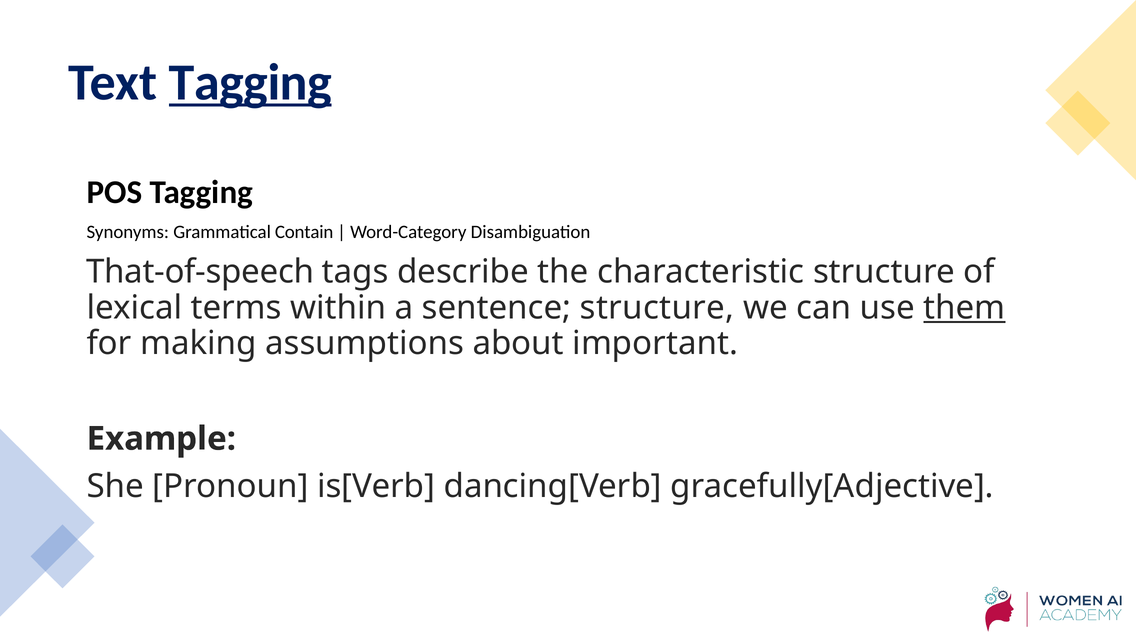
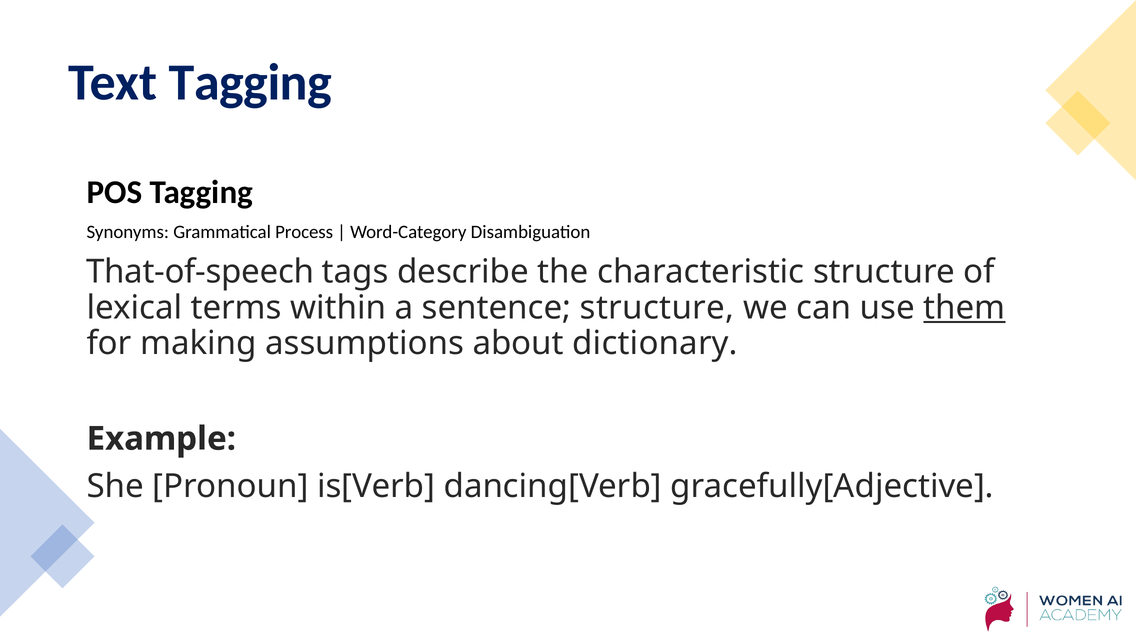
Tagging at (250, 83) underline: present -> none
Contain: Contain -> Process
important: important -> dictionary
